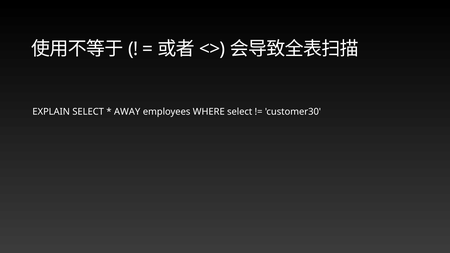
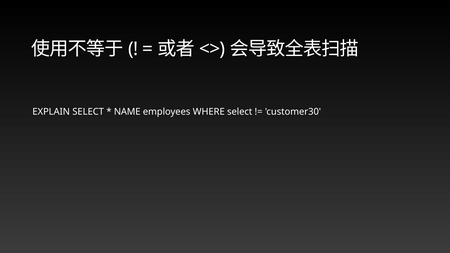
AWAY: AWAY -> NAME
